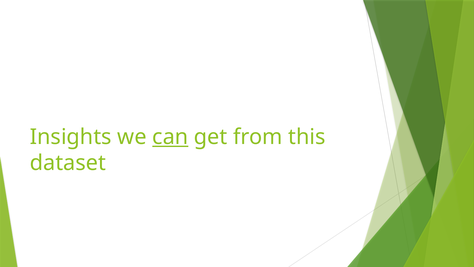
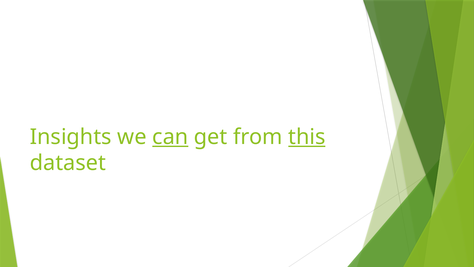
this underline: none -> present
